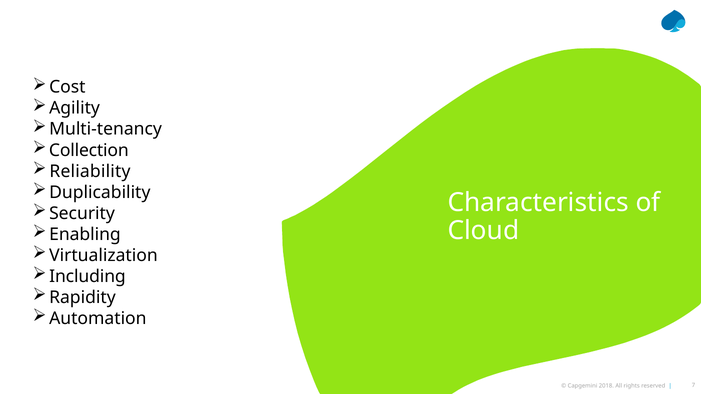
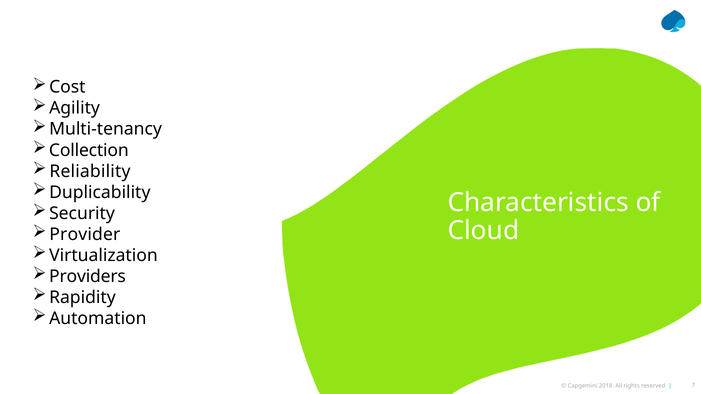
Enabling: Enabling -> Provider
Including: Including -> Providers
